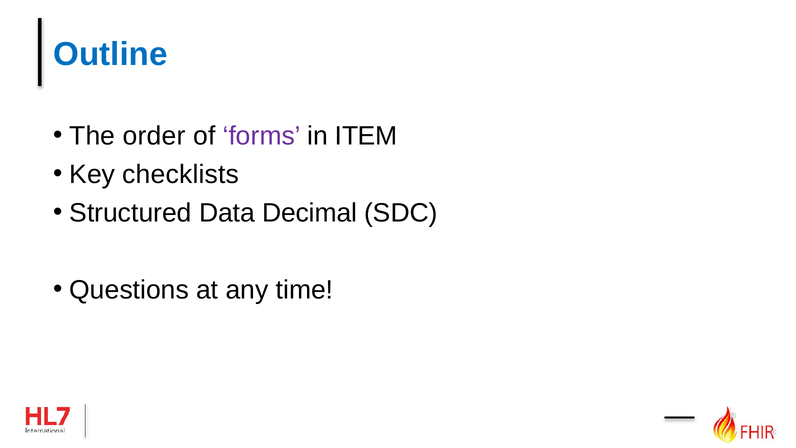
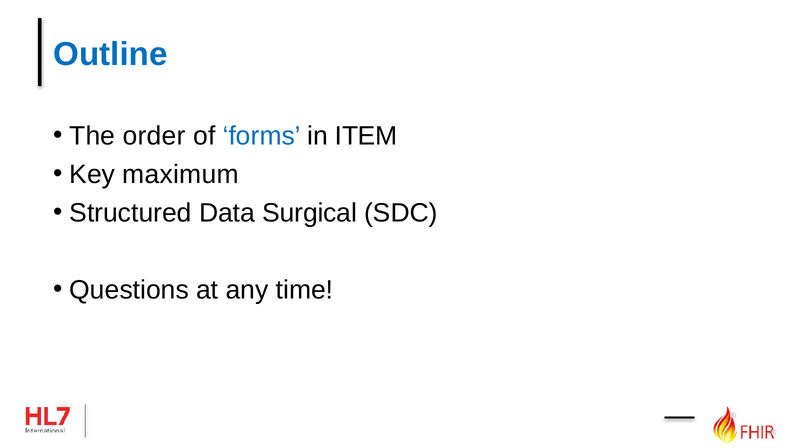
forms colour: purple -> blue
checklists: checklists -> maximum
Decimal: Decimal -> Surgical
